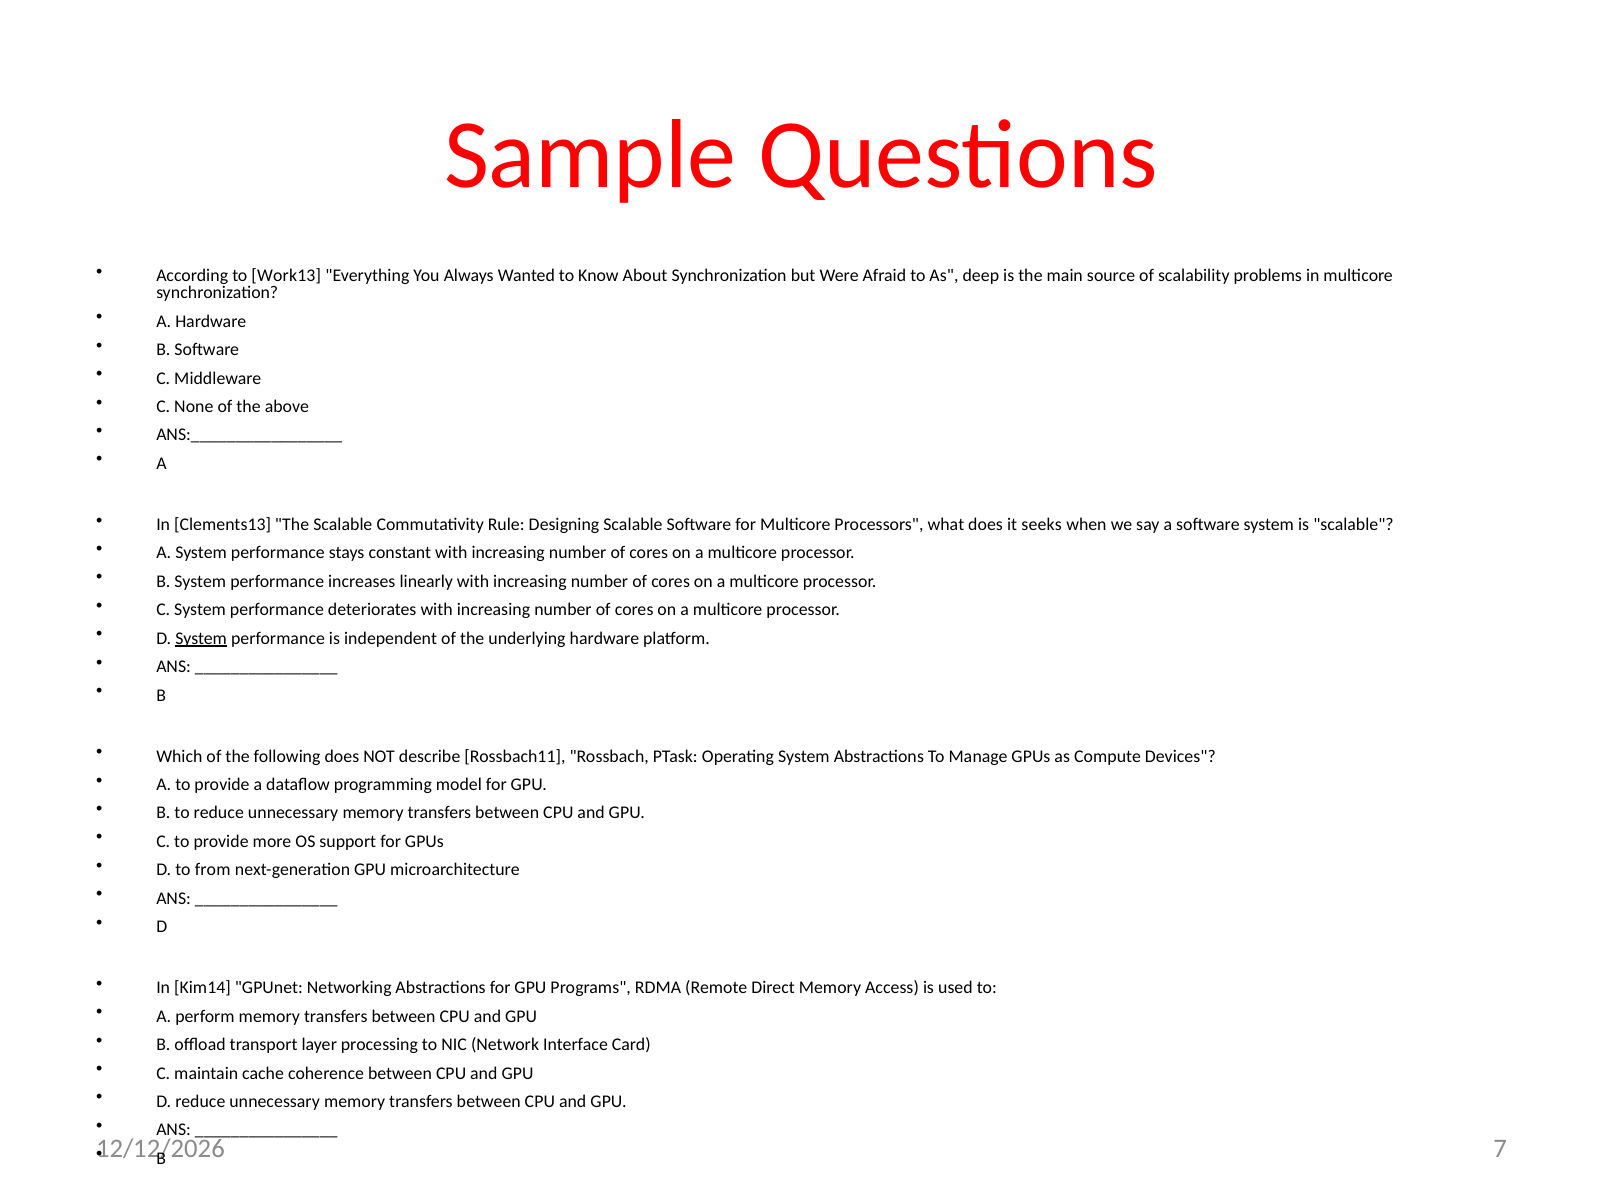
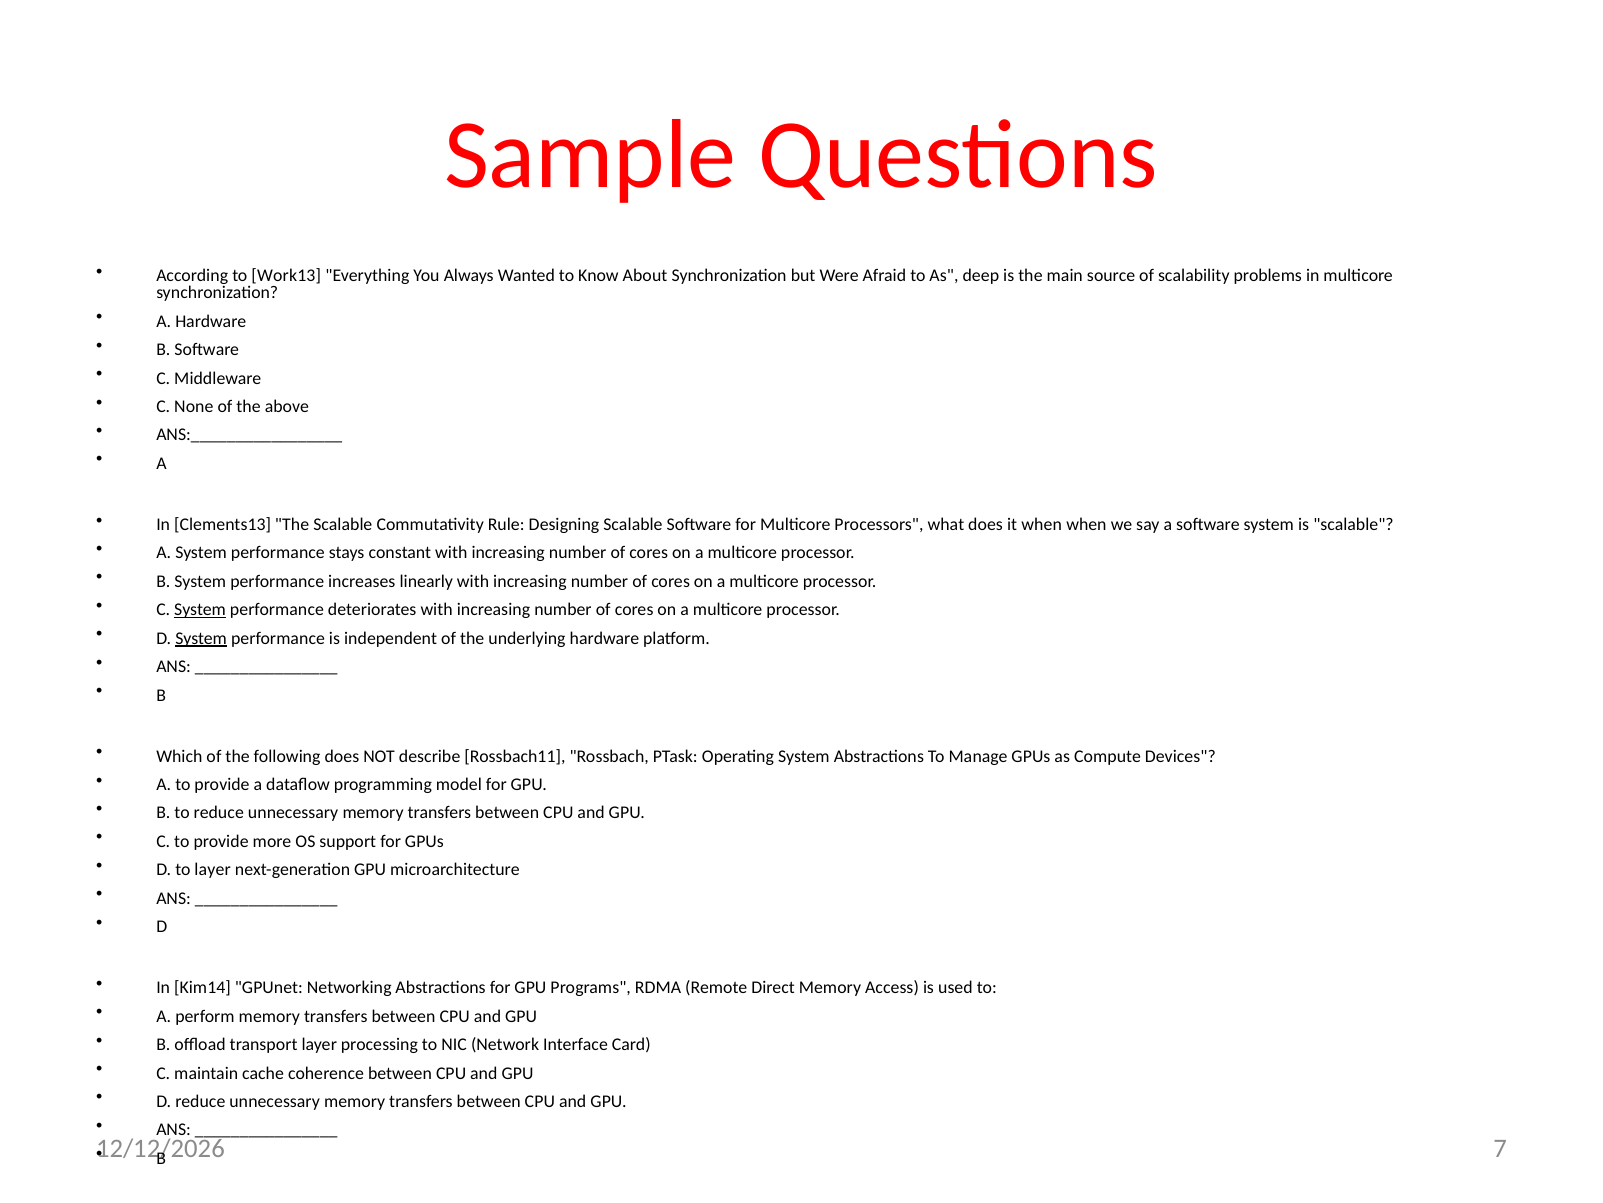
it seeks: seeks -> when
System at (200, 610) underline: none -> present
to from: from -> layer
